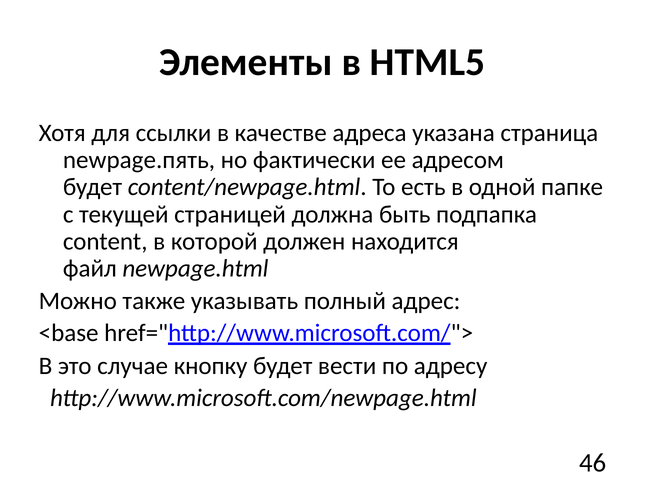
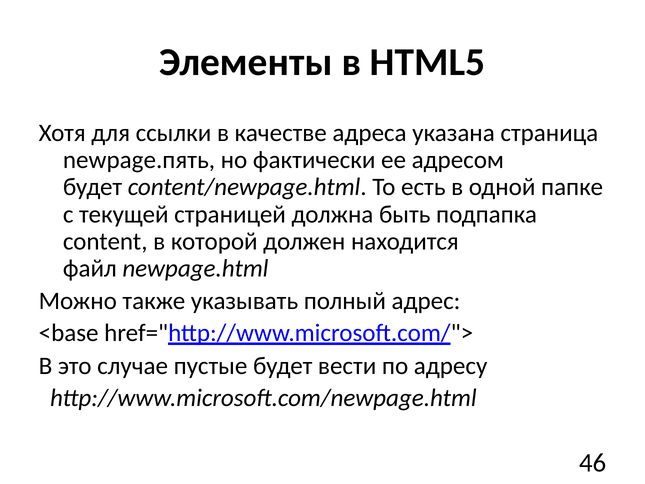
кнопку: кнопку -> пустые
